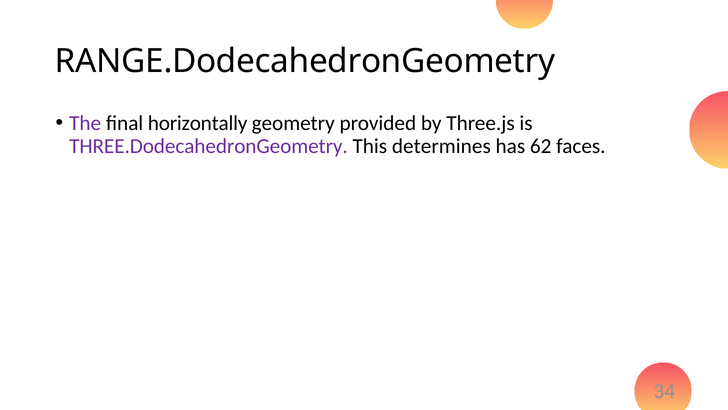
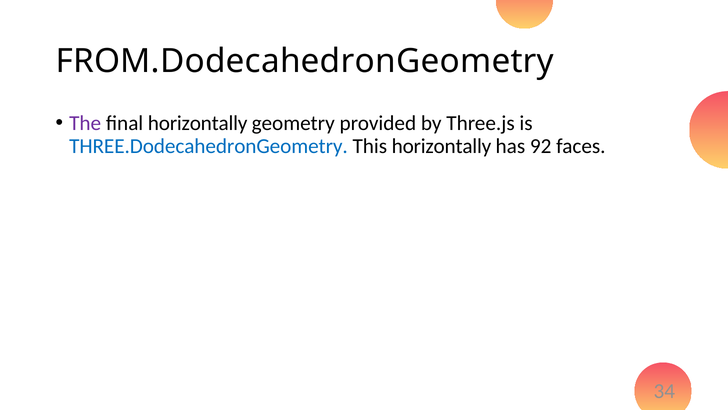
RANGE.DodecahedronGeometry: RANGE.DodecahedronGeometry -> FROM.DodecahedronGeometry
THREE.DodecahedronGeometry colour: purple -> blue
This determines: determines -> horizontally
62: 62 -> 92
